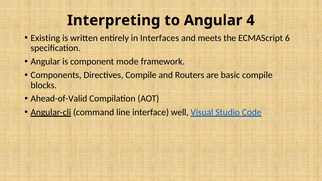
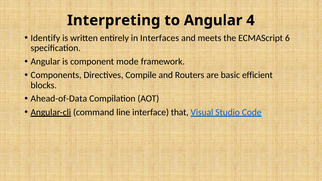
Existing: Existing -> Identify
basic compile: compile -> efficient
Ahead-of-Valid: Ahead-of-Valid -> Ahead-of-Data
well: well -> that
